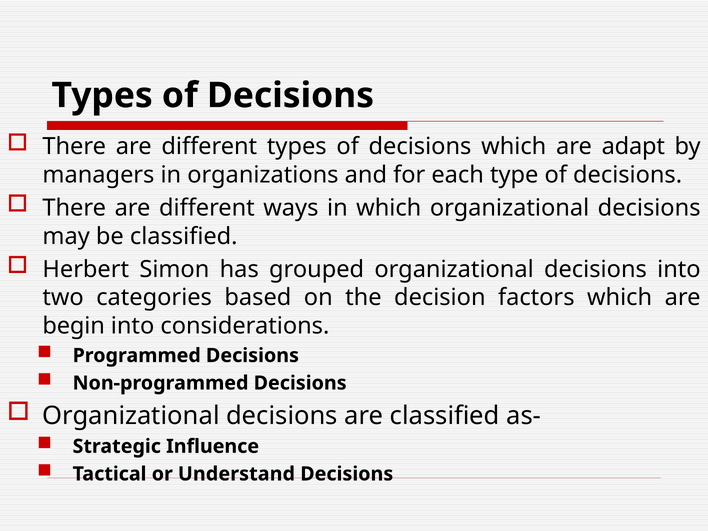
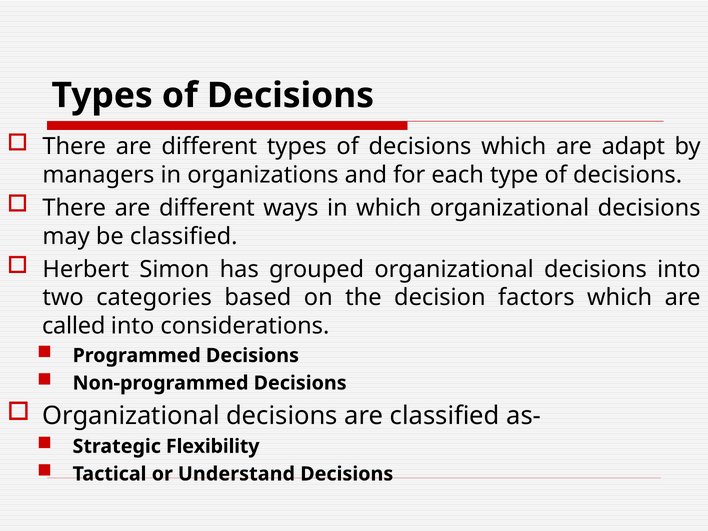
begin: begin -> called
Influence: Influence -> Flexibility
